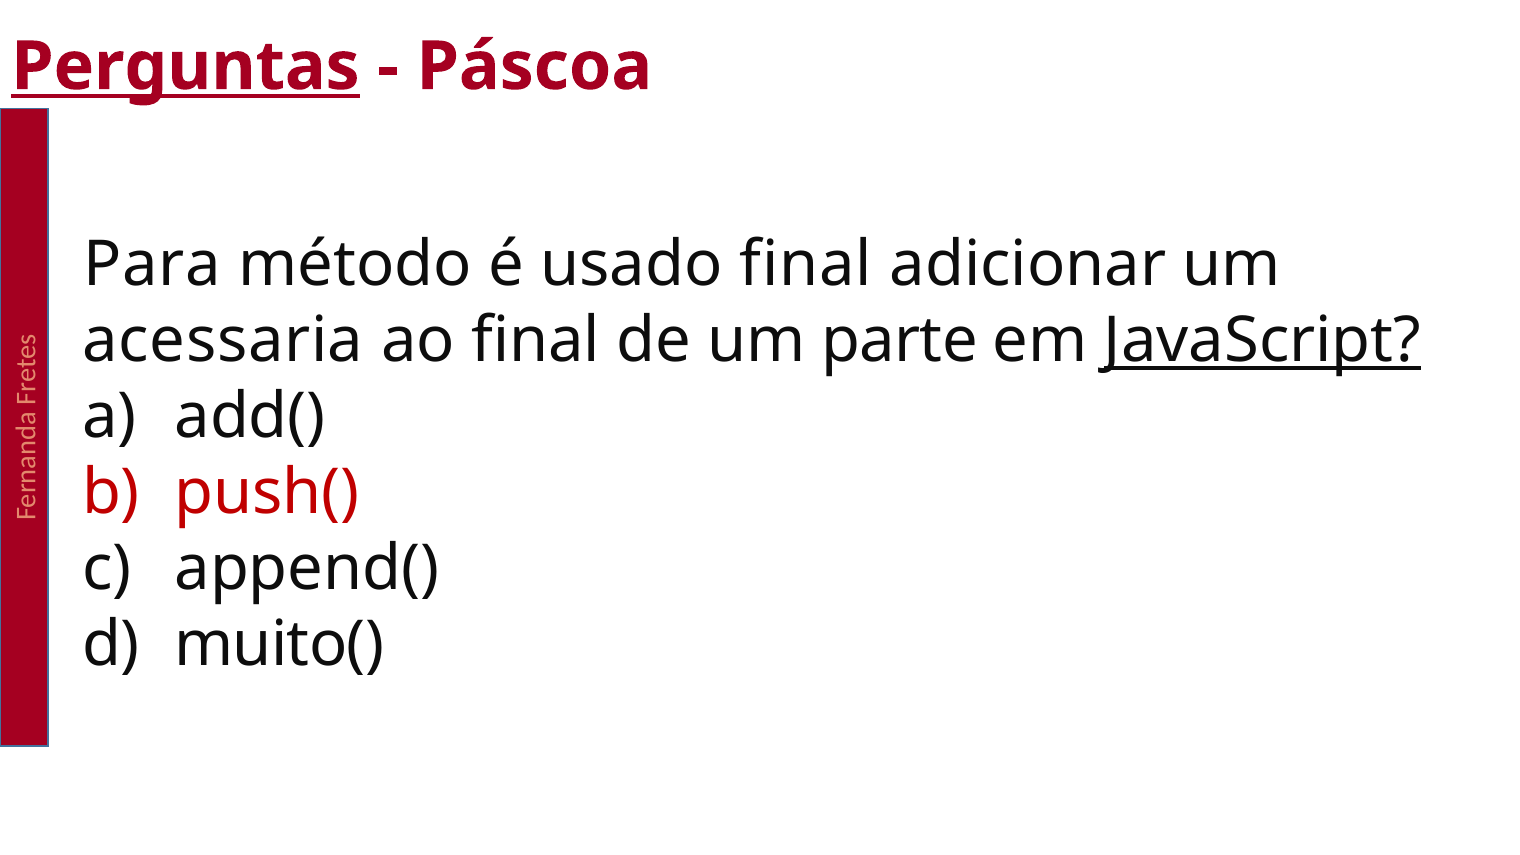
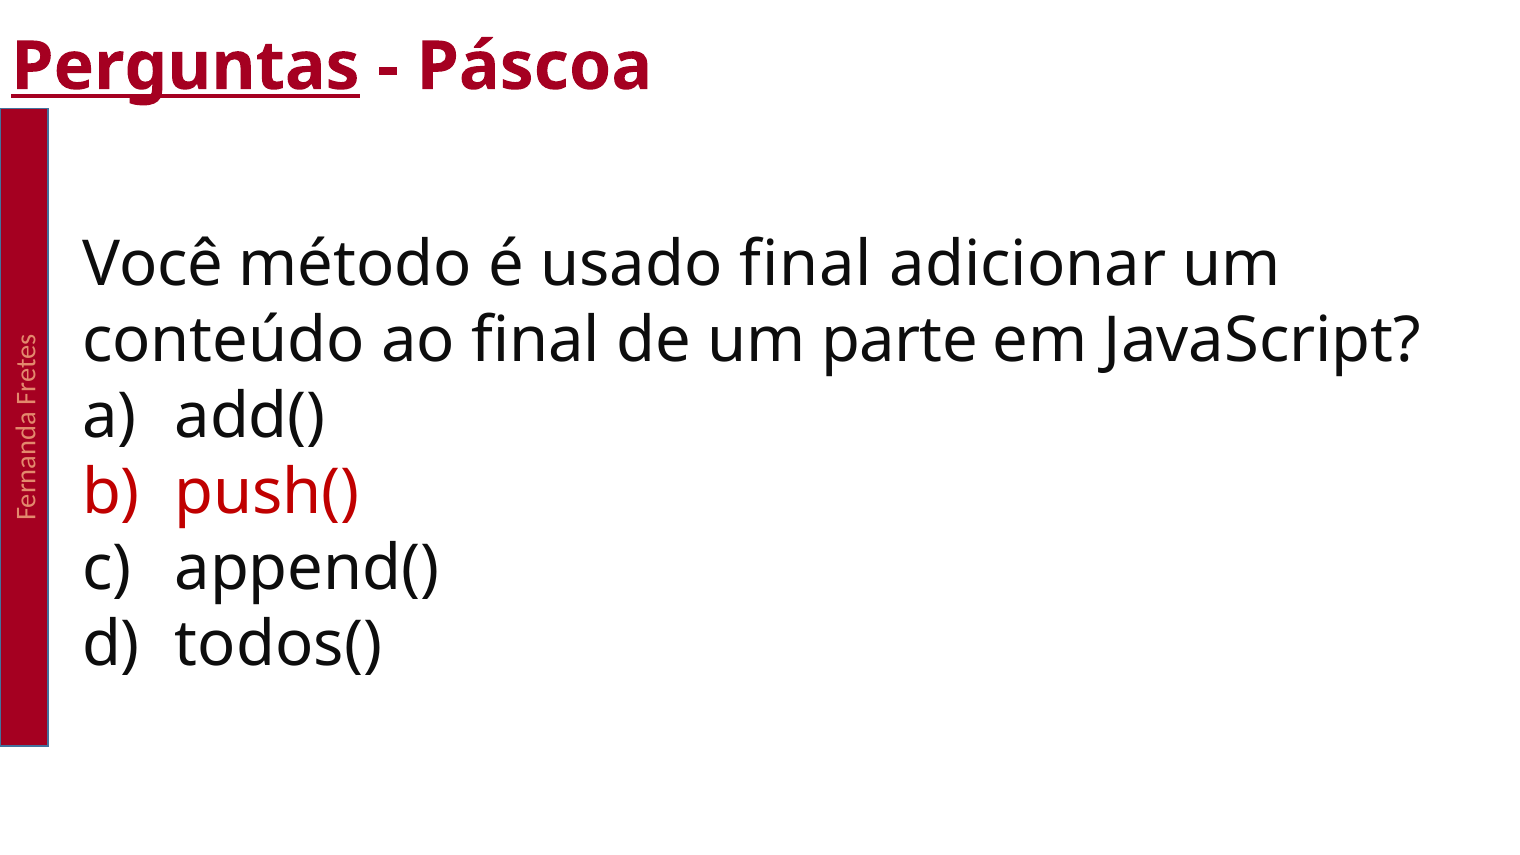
Para at (152, 264): Para -> Você
acessaria: acessaria -> conteúdo
JavaScript underline: present -> none
muito(: muito( -> todos(
